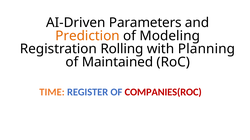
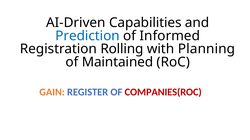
Parameters: Parameters -> Capabilities
Prediction colour: orange -> blue
Modeling: Modeling -> Informed
TIME: TIME -> GAIN
